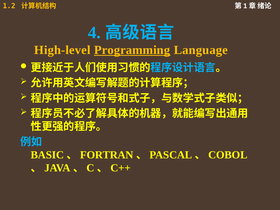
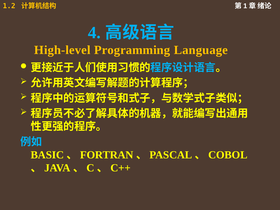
Programming underline: present -> none
